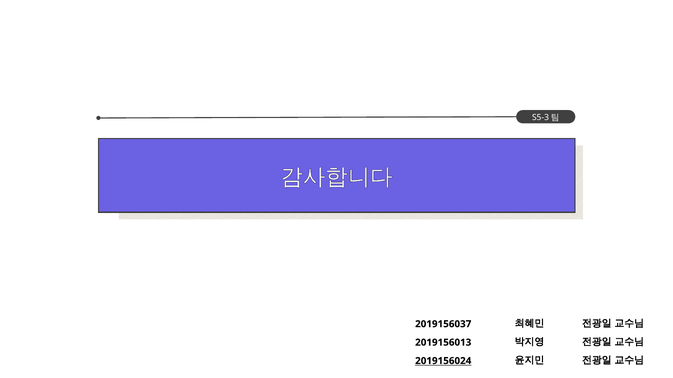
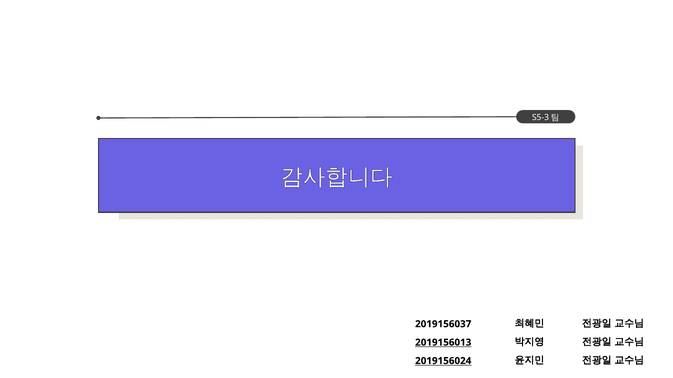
2019156013 underline: none -> present
